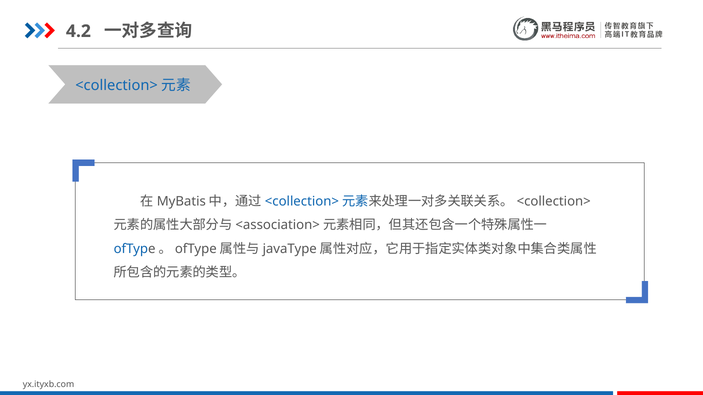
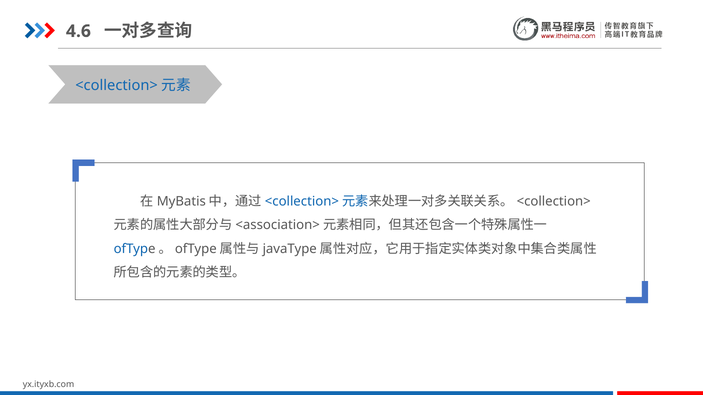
4.2: 4.2 -> 4.6
